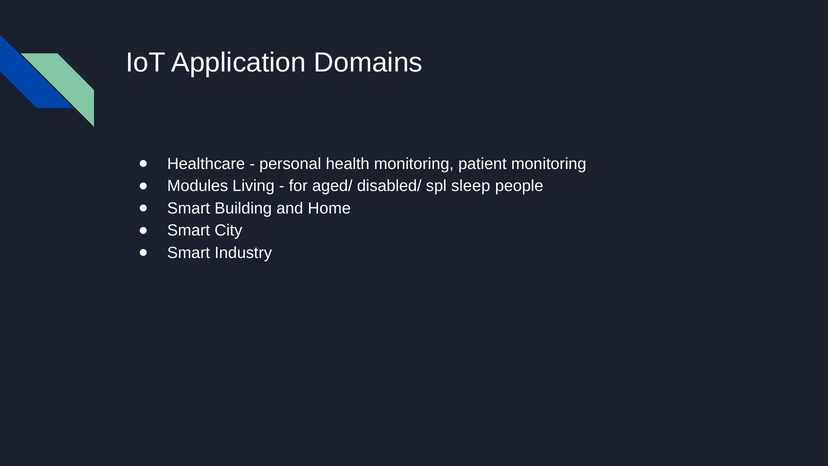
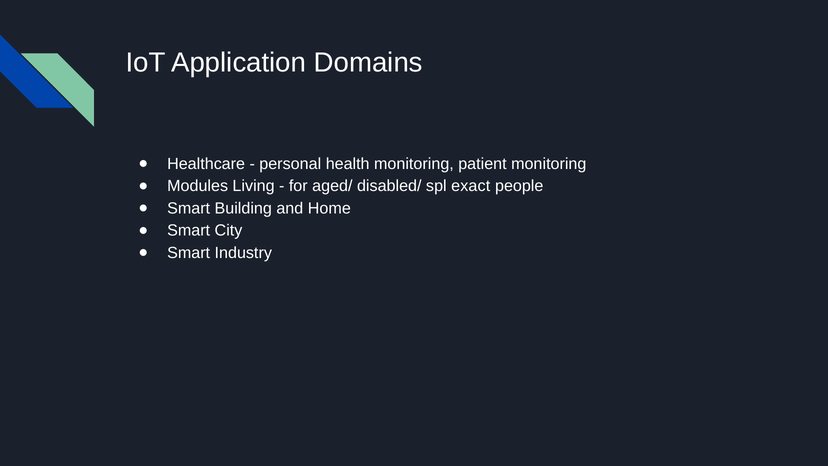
sleep: sleep -> exact
